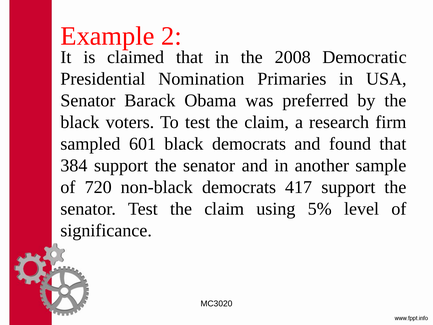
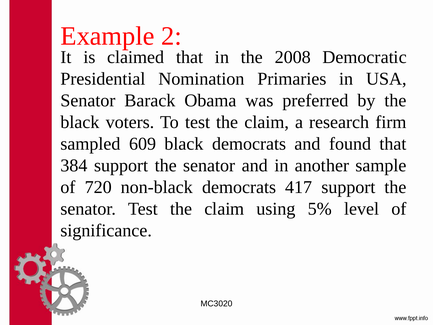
601: 601 -> 609
